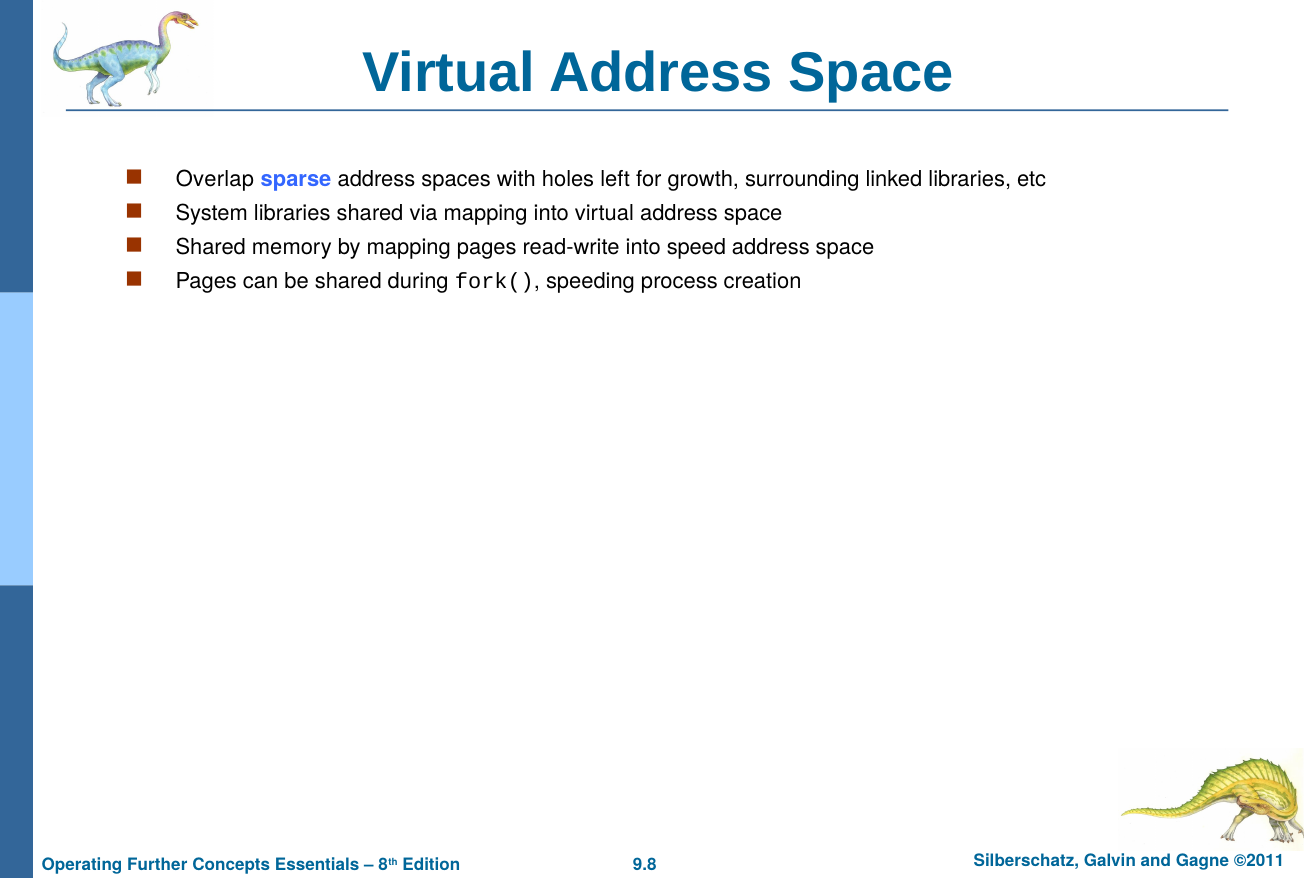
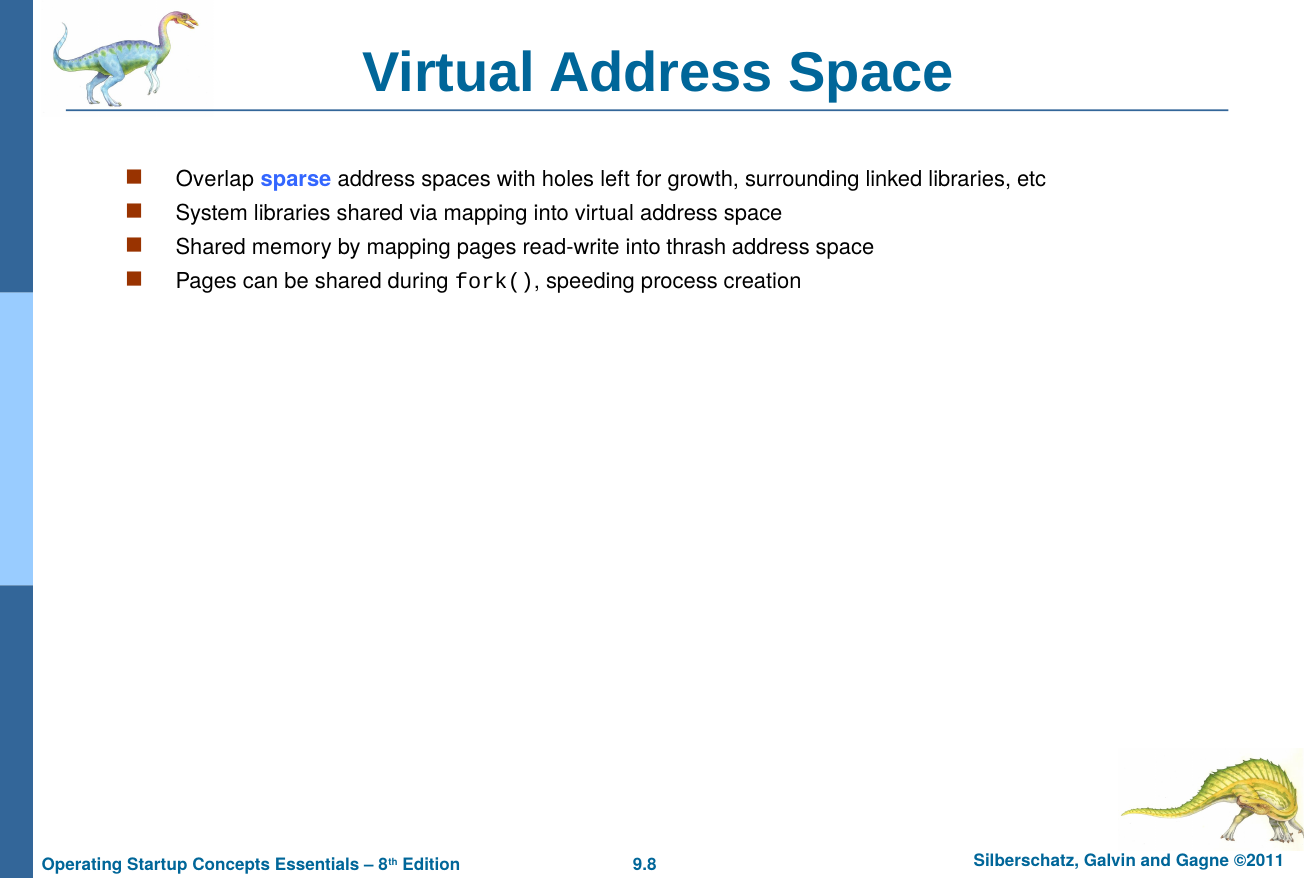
speed: speed -> thrash
Further: Further -> Startup
